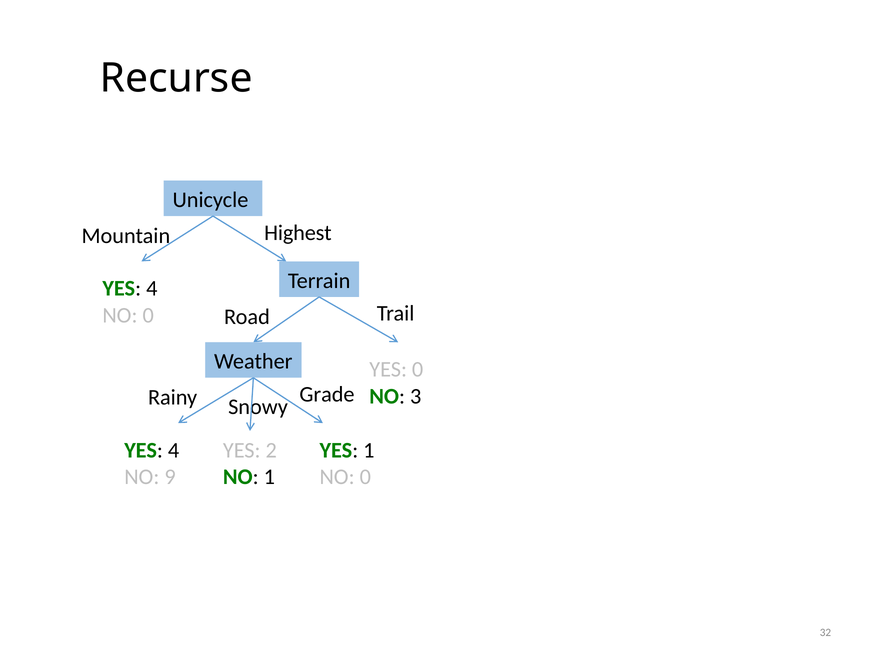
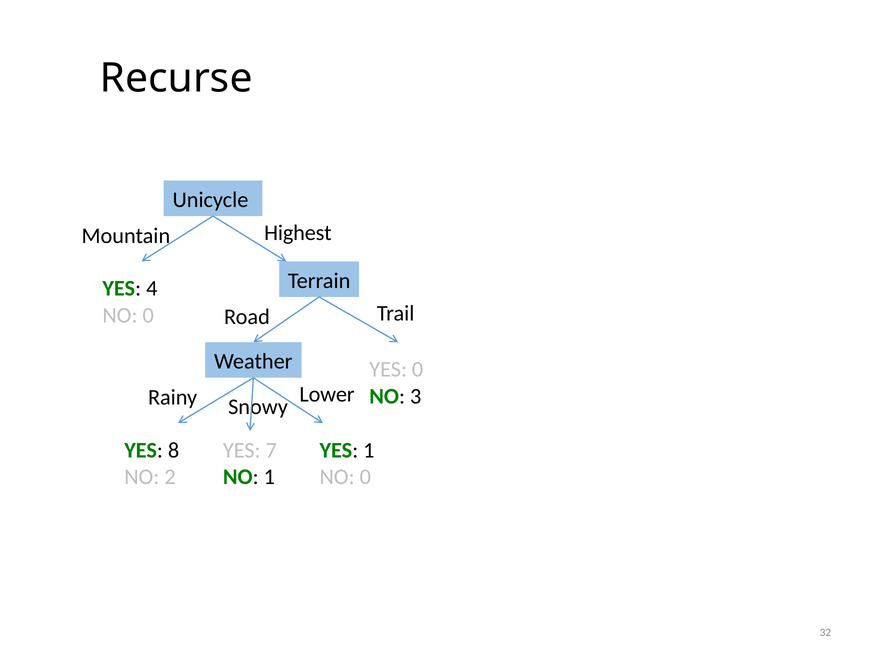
Grade: Grade -> Lower
4 at (174, 450): 4 -> 8
2: 2 -> 7
9: 9 -> 2
